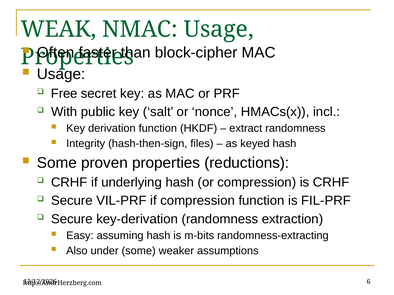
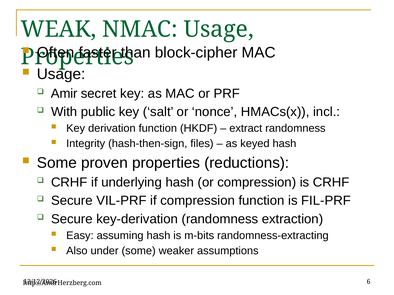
Free: Free -> Amir
